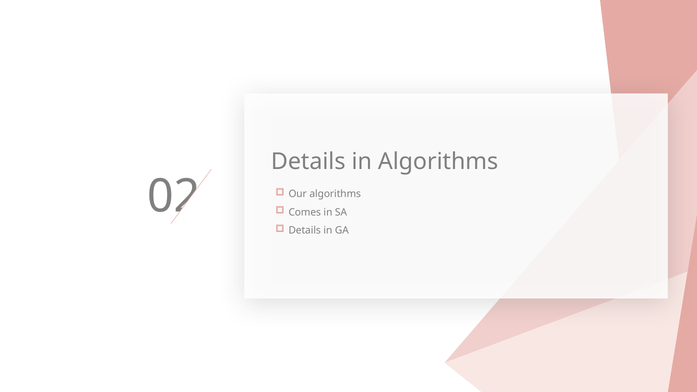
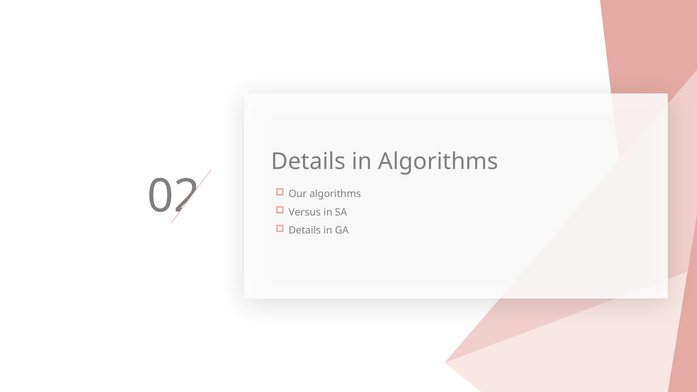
Comes: Comes -> Versus
